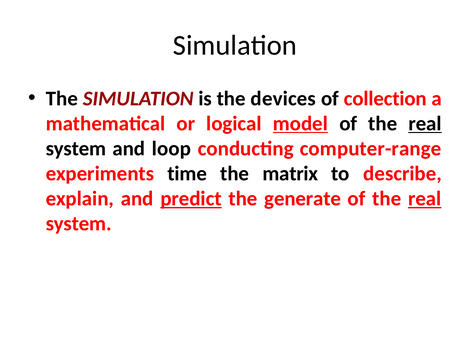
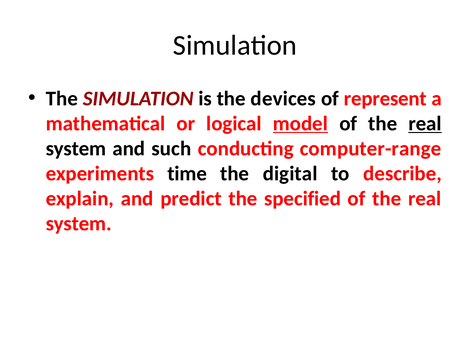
collection: collection -> represent
loop: loop -> such
matrix: matrix -> digital
predict underline: present -> none
generate: generate -> specified
real at (425, 199) underline: present -> none
